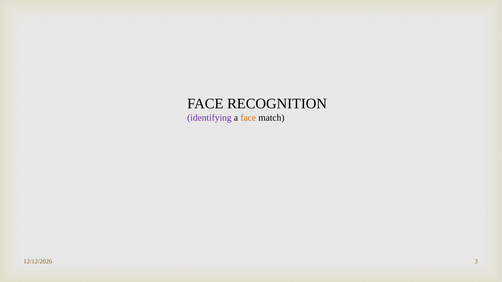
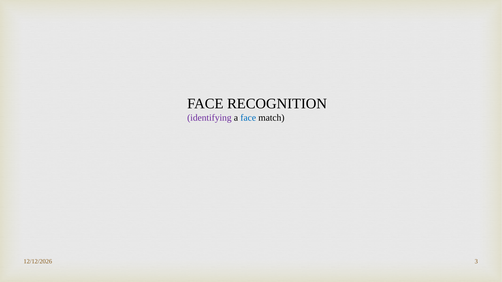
face at (248, 118) colour: orange -> blue
